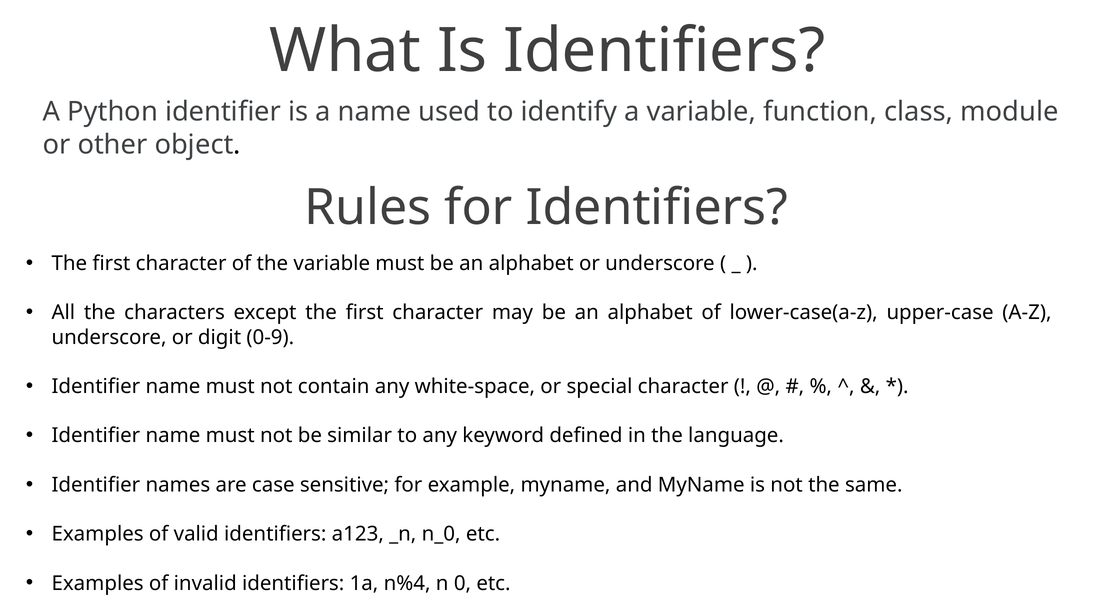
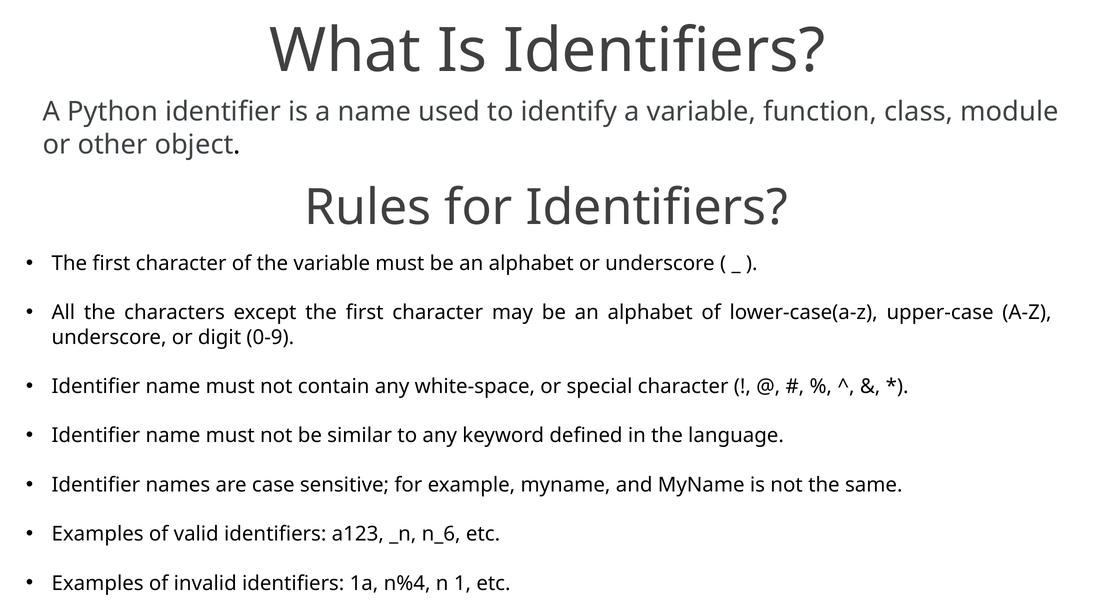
n_0: n_0 -> n_6
0: 0 -> 1
